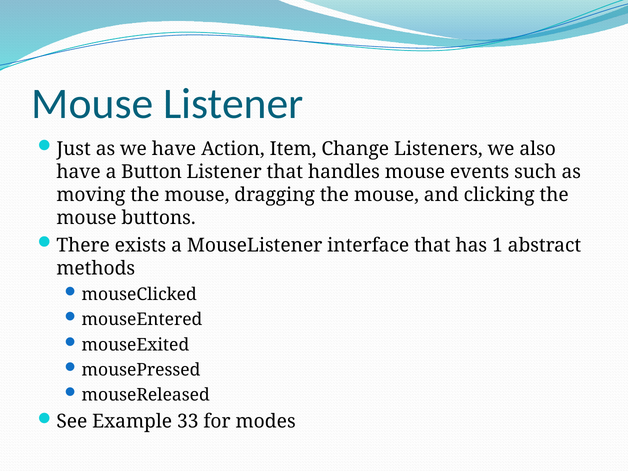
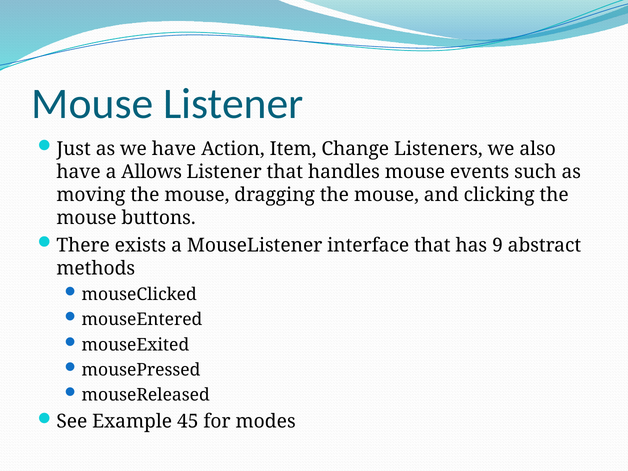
Button: Button -> Allows
1: 1 -> 9
33: 33 -> 45
